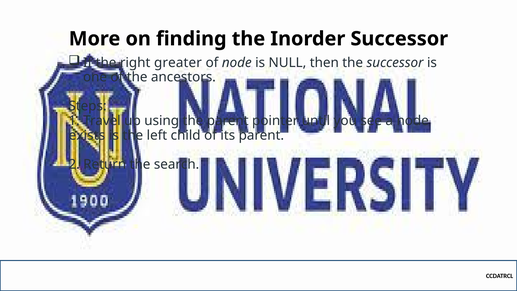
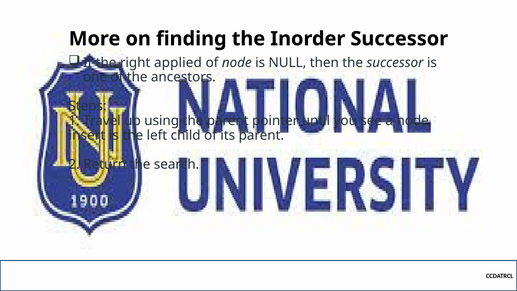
greater: greater -> applied
exists: exists -> insert
